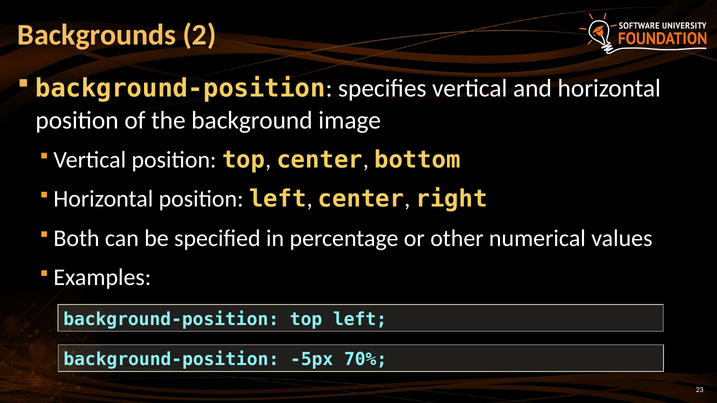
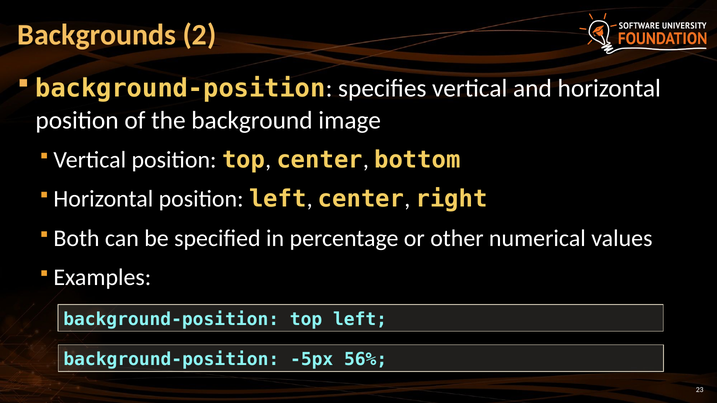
70%: 70% -> 56%
